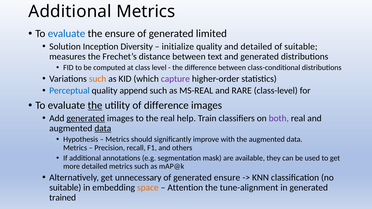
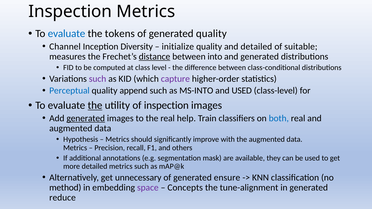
Additional at (70, 11): Additional -> Inspection
the ensure: ensure -> tokens
generated limited: limited -> quality
Solution: Solution -> Channel
distance underline: none -> present
text: text -> into
such at (98, 79) colour: orange -> purple
MS-REAL: MS-REAL -> MS-INTO
and RARE: RARE -> USED
of difference: difference -> inspection
both colour: purple -> blue
data at (103, 128) underline: present -> none
suitable at (65, 188): suitable -> method
space colour: orange -> purple
Attention: Attention -> Concepts
trained: trained -> reduce
